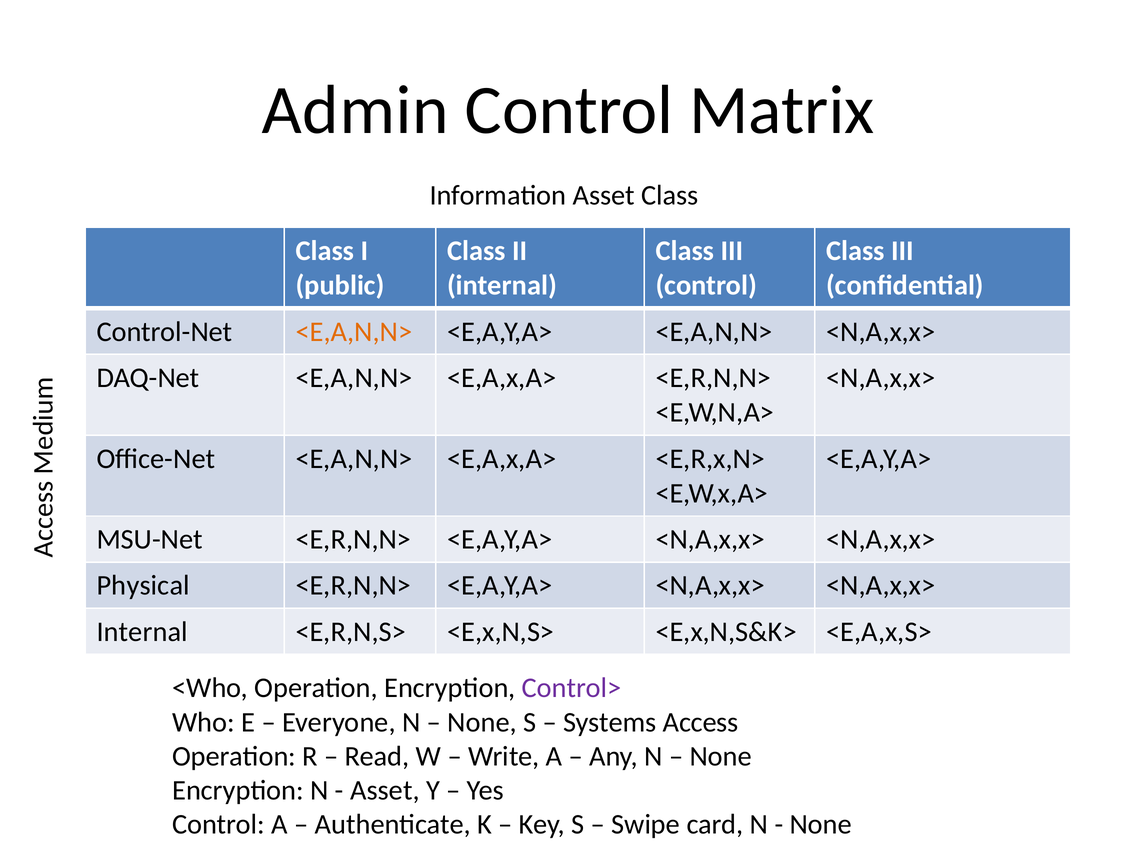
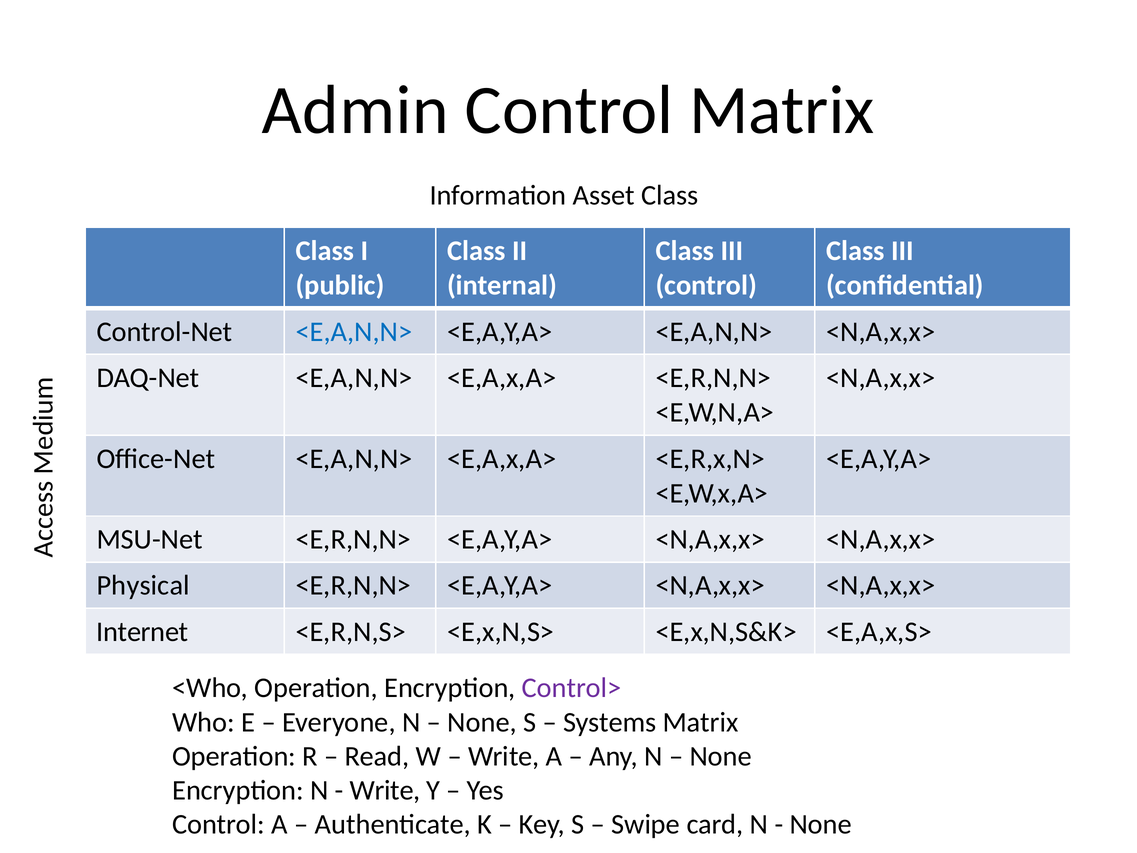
<E,A,N,N> at (354, 332) colour: orange -> blue
Internal at (142, 632): Internal -> Internet
Systems Access: Access -> Matrix
Asset at (385, 790): Asset -> Write
